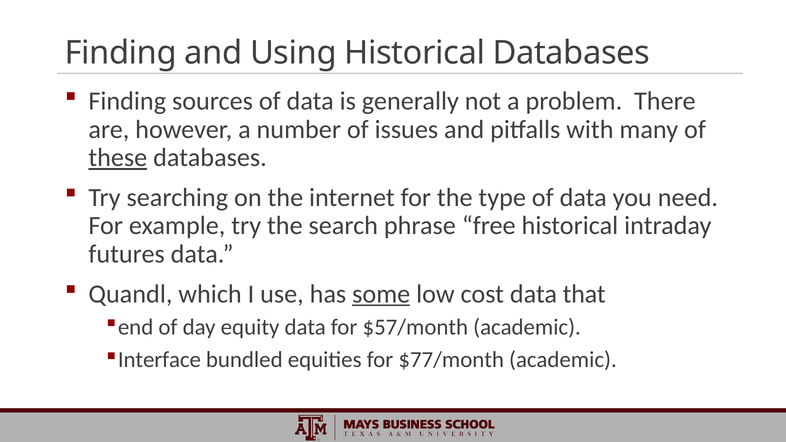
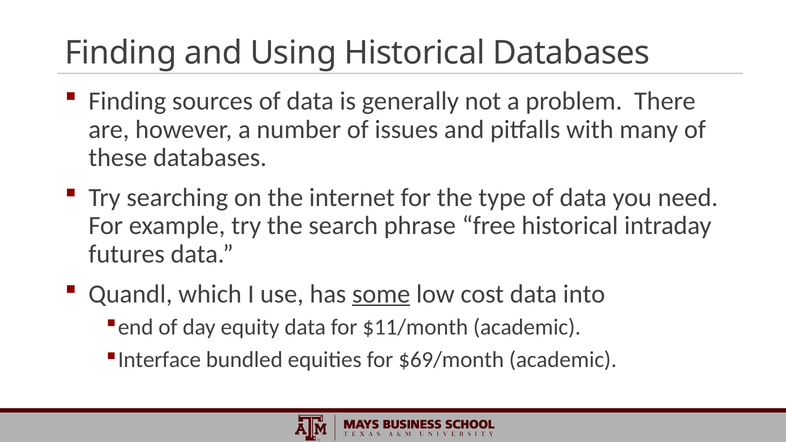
these underline: present -> none
that: that -> into
$57/month: $57/month -> $11/month
$77/month: $77/month -> $69/month
